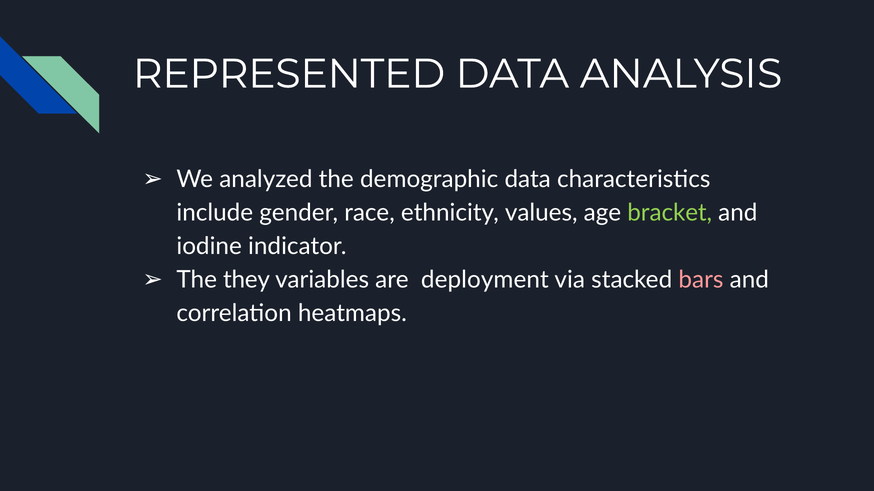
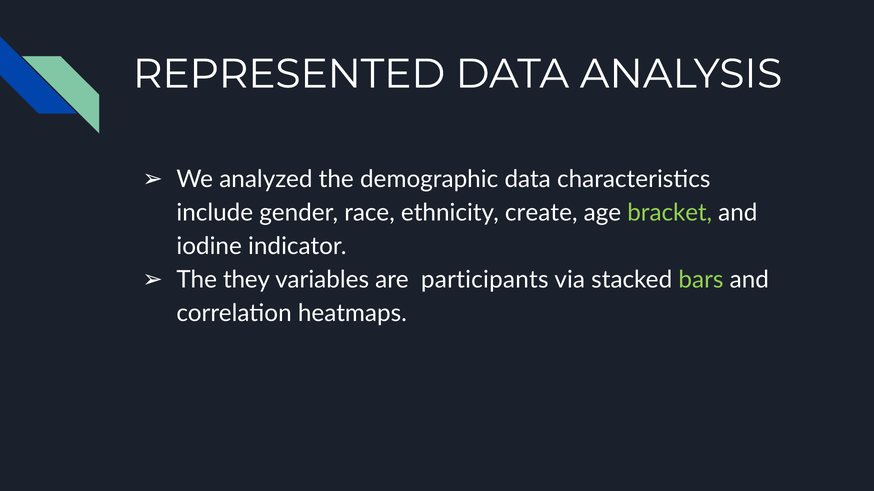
values: values -> create
deployment: deployment -> participants
bars colour: pink -> light green
